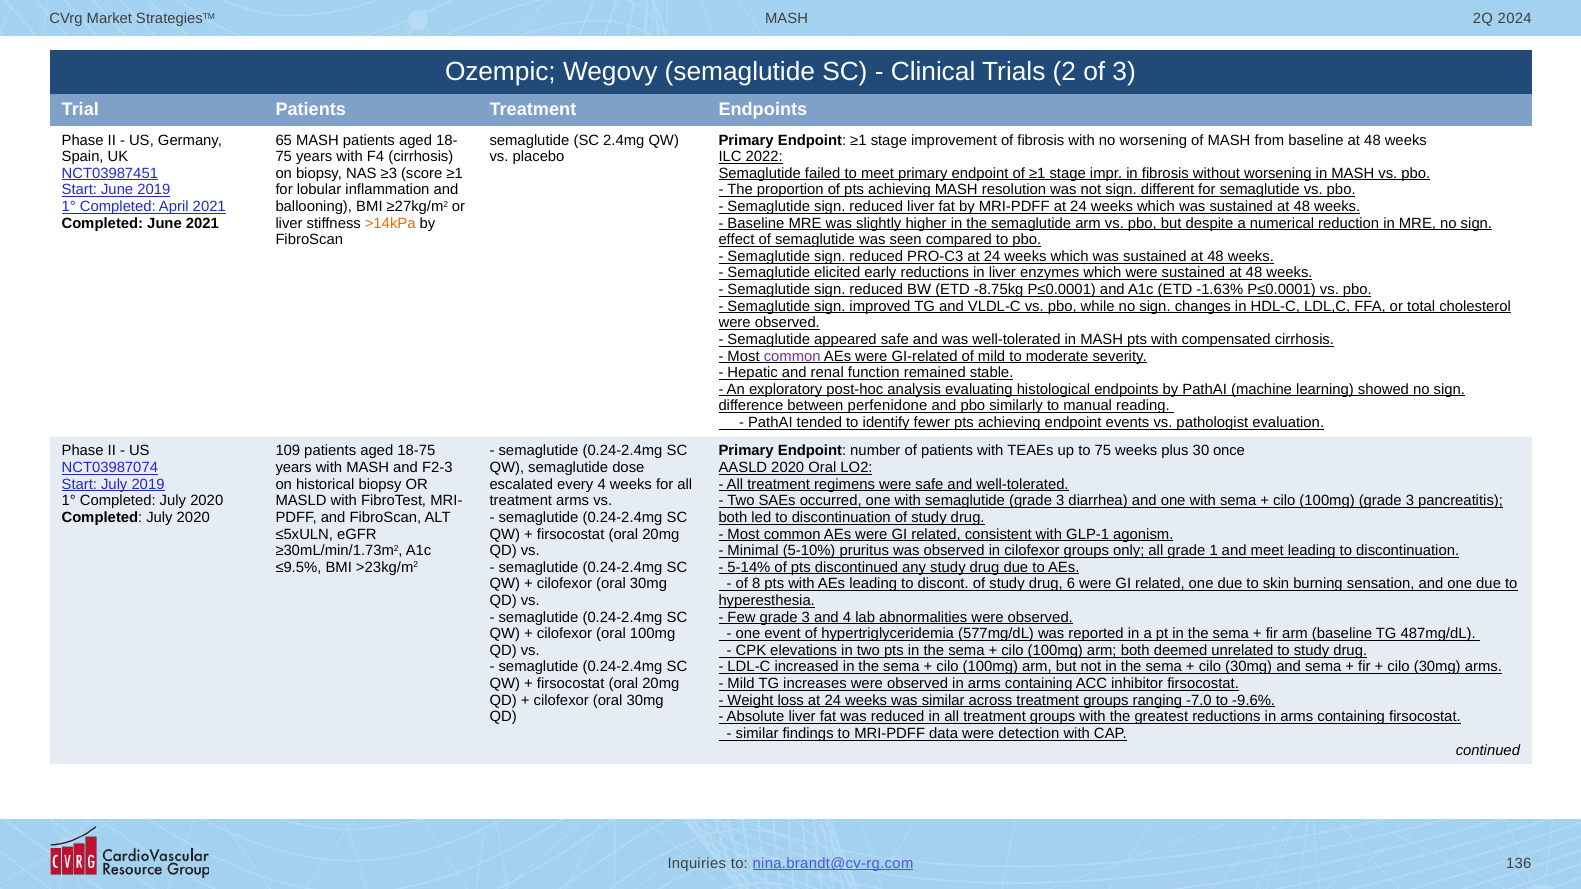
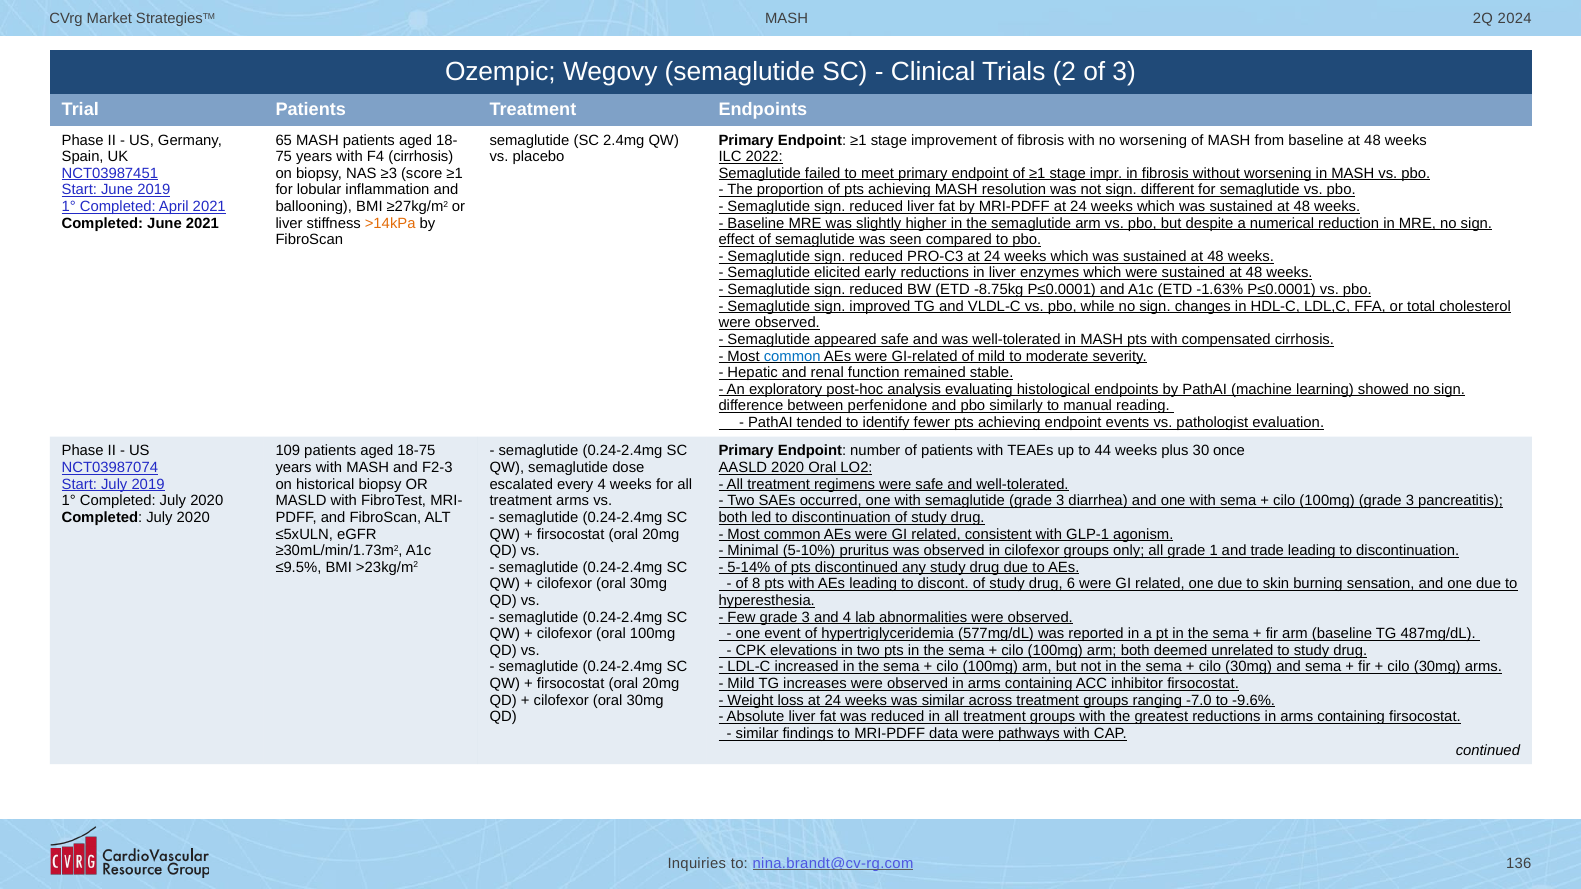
common at (792, 356) colour: purple -> blue
to 75: 75 -> 44
and meet: meet -> trade
detection: detection -> pathways
